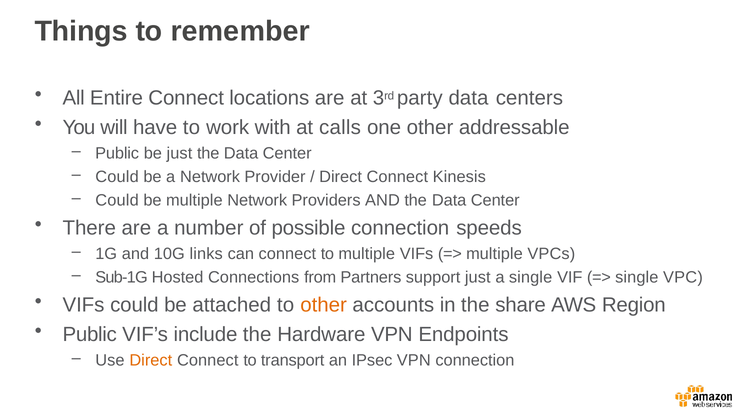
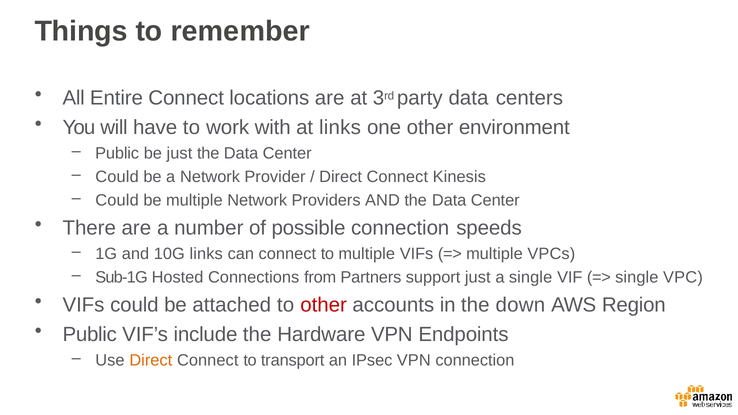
at calls: calls -> links
addressable: addressable -> environment
other at (324, 305) colour: orange -> red
share: share -> down
